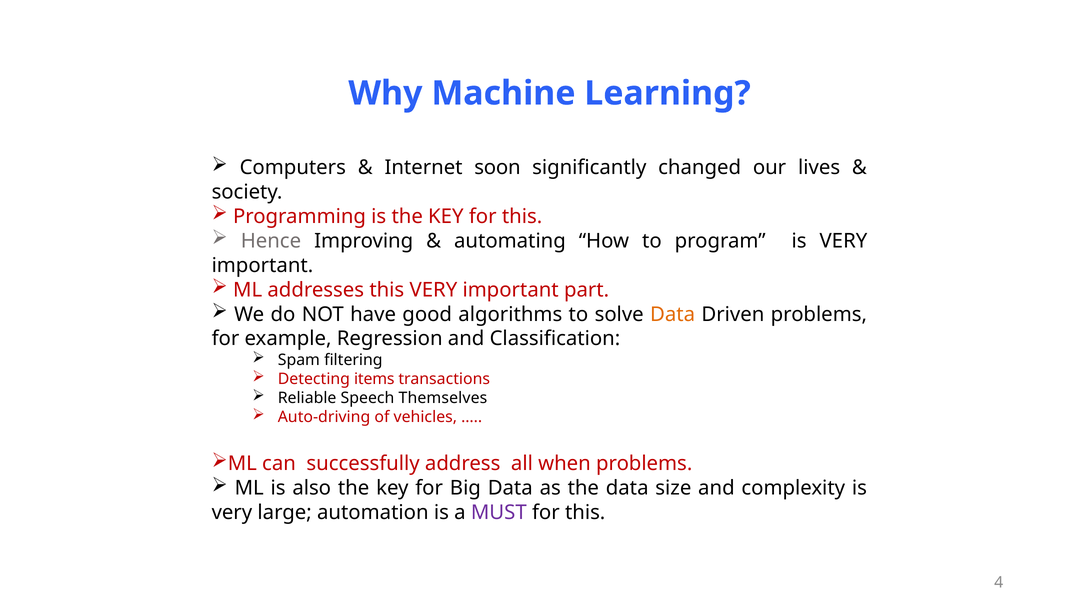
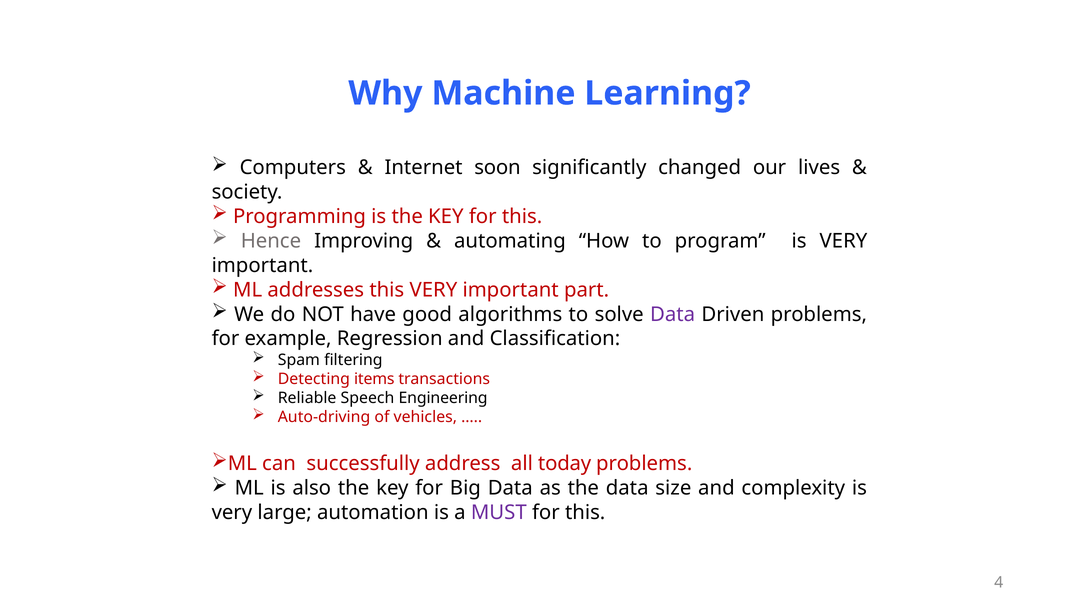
Data at (673, 314) colour: orange -> purple
Themselves: Themselves -> Engineering
when: when -> today
